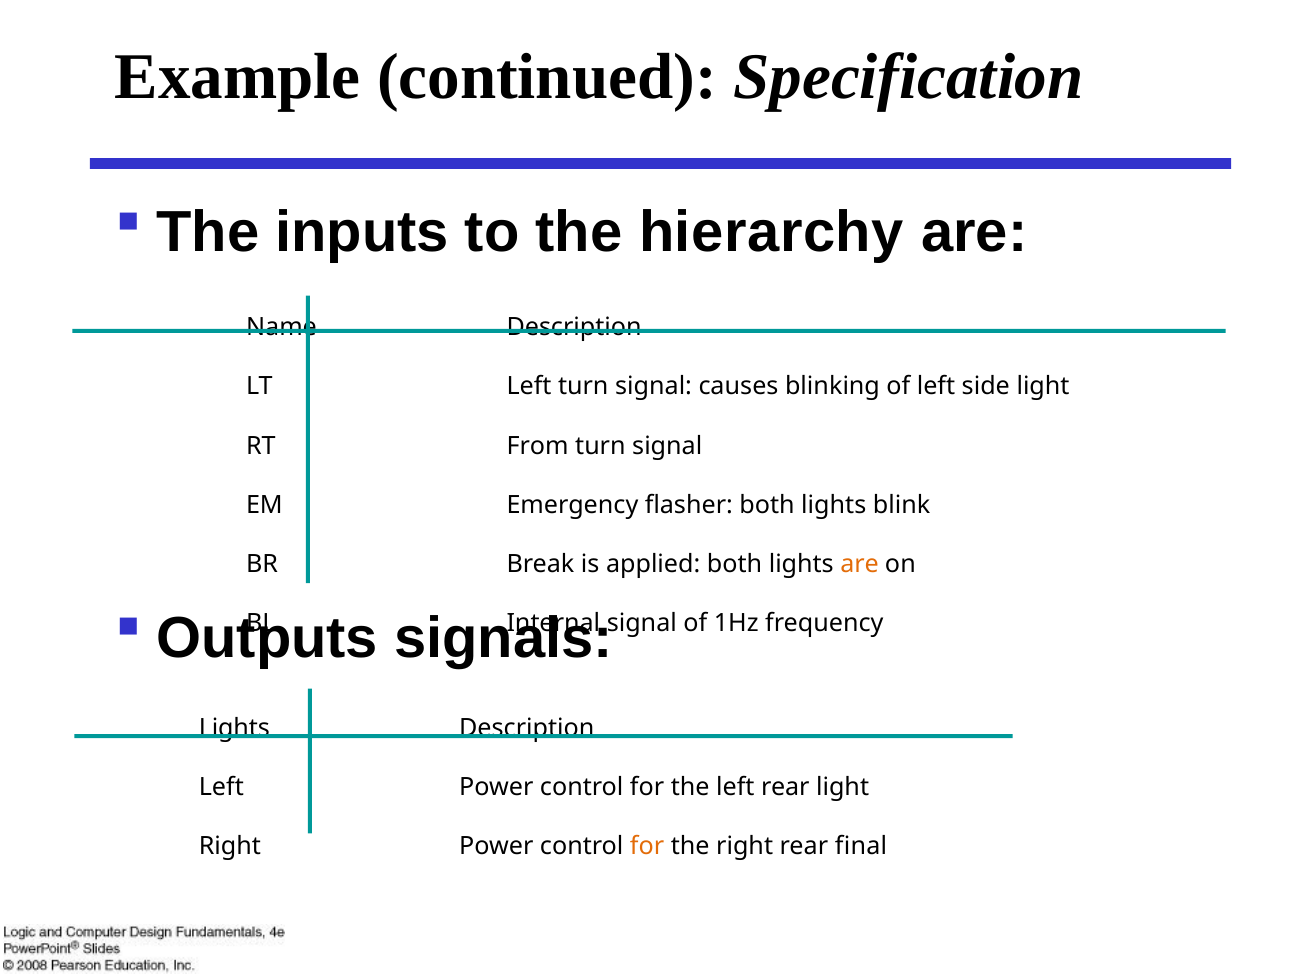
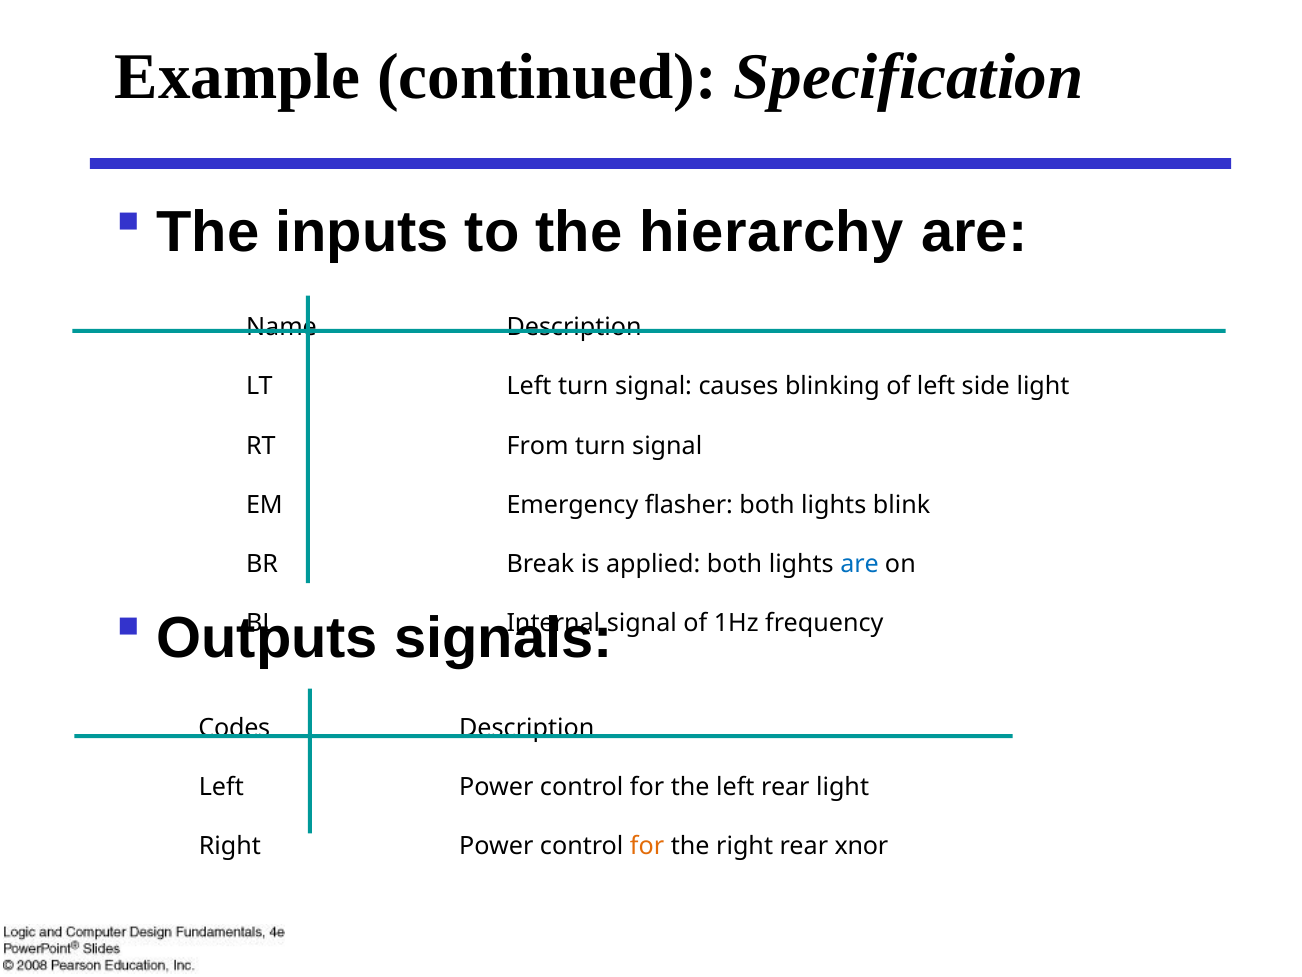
are at (859, 564) colour: orange -> blue
Lights at (234, 728): Lights -> Codes
final: final -> xnor
